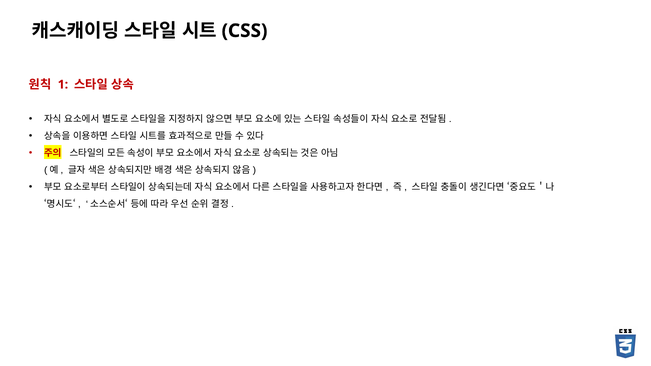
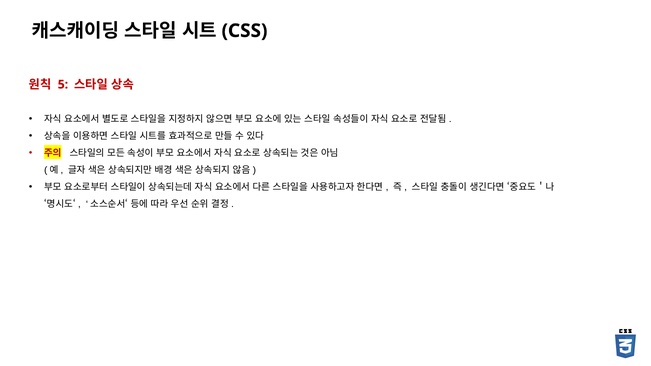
1: 1 -> 5
